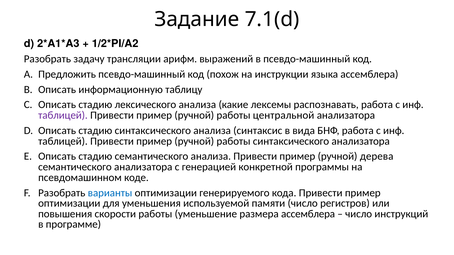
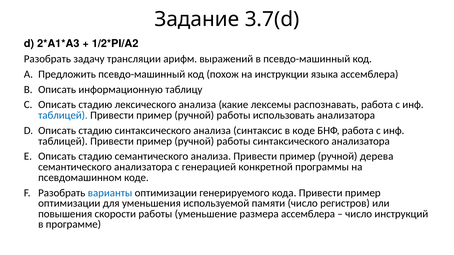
7.1(d: 7.1(d -> 3.7(d
таблицей at (63, 115) colour: purple -> blue
центральной: центральной -> использовать
в вида: вида -> коде
